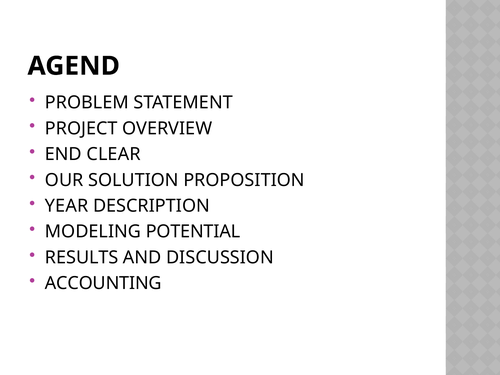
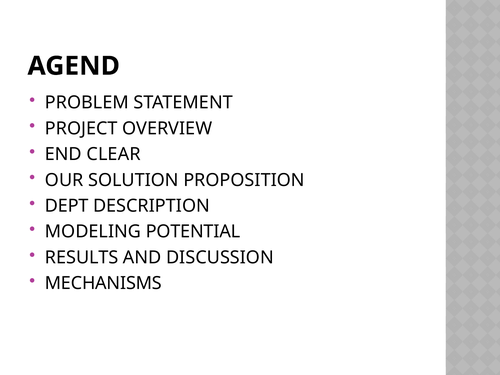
YEAR: YEAR -> DEPT
ACCOUNTING: ACCOUNTING -> MECHANISMS
